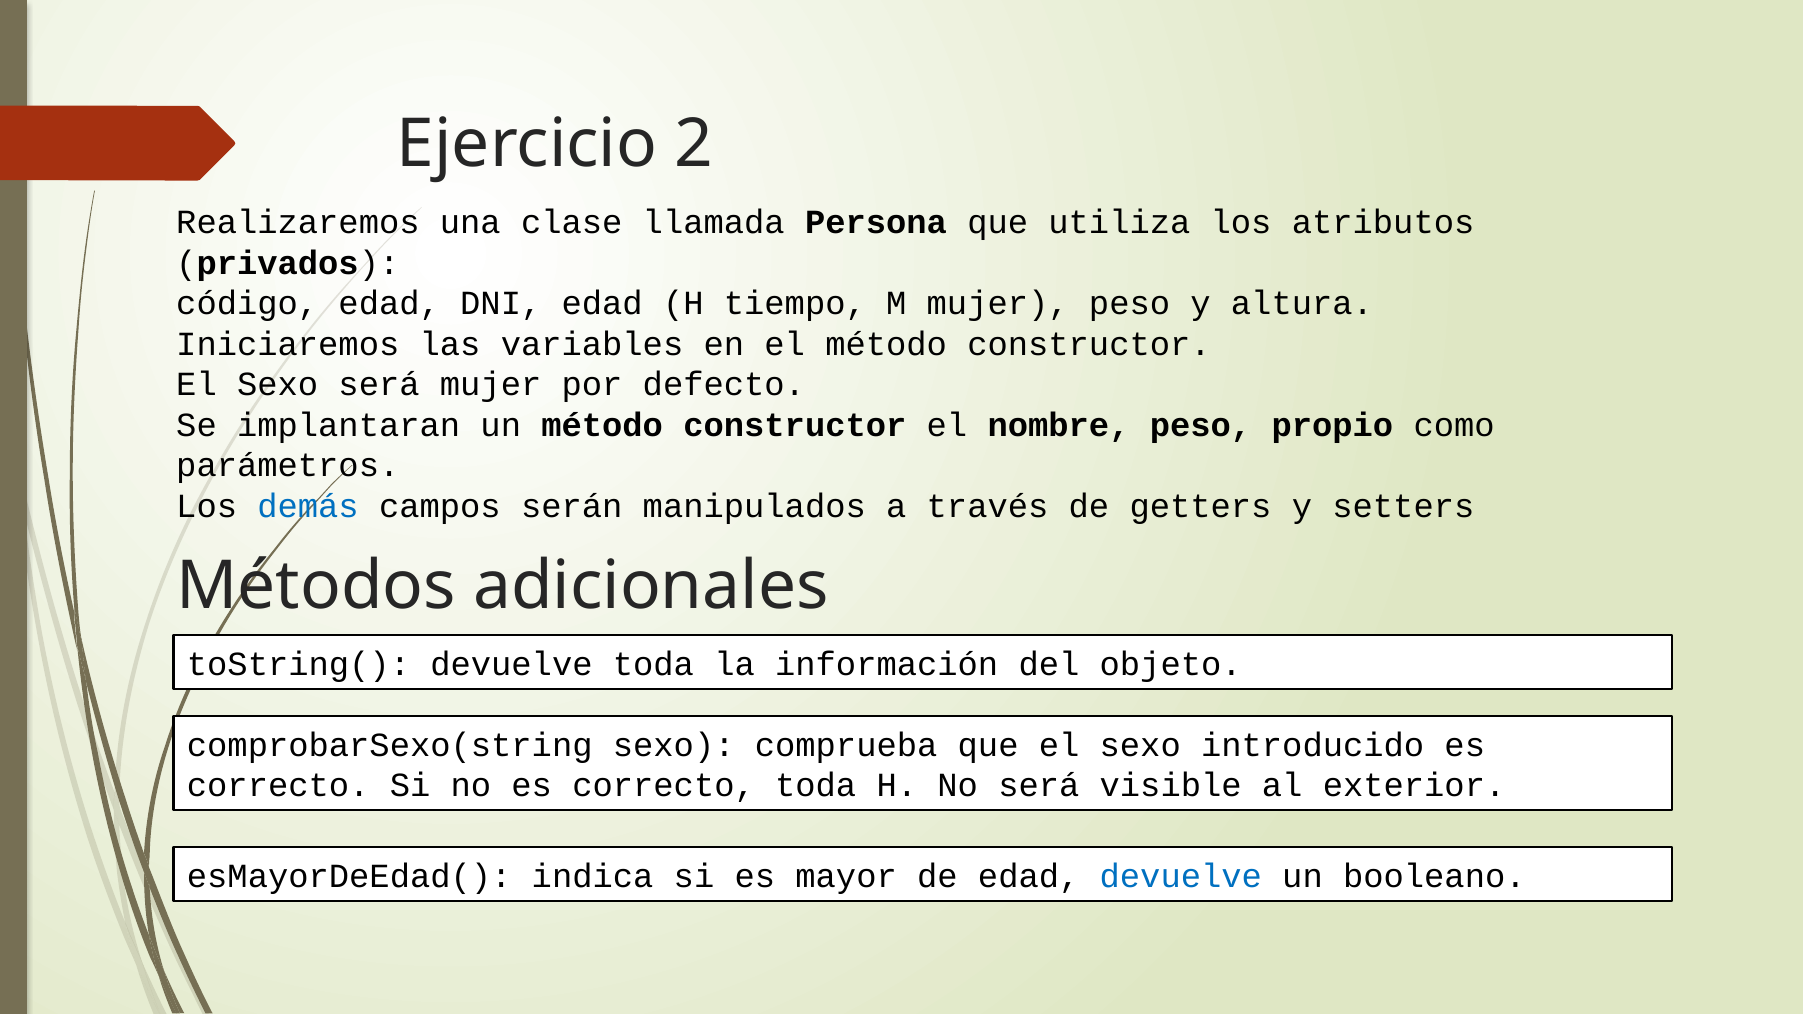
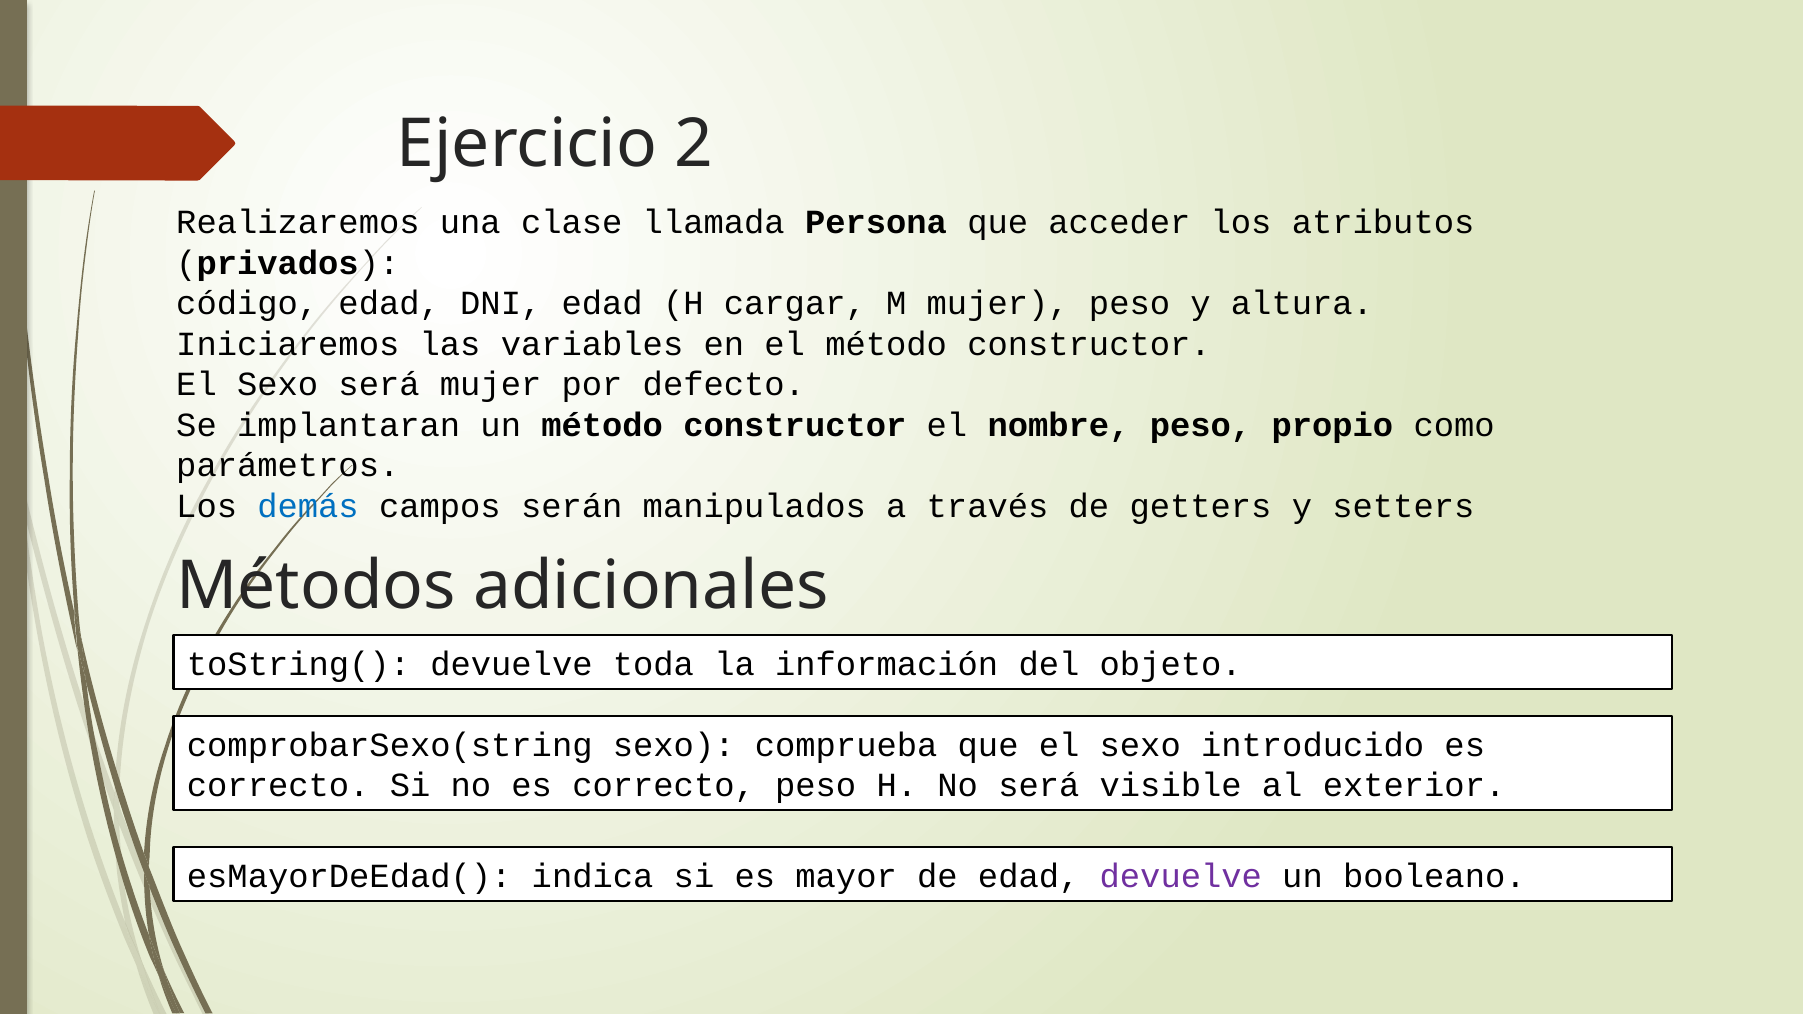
utiliza: utiliza -> acceder
tiempo: tiempo -> cargar
correcto toda: toda -> peso
devuelve at (1181, 877) colour: blue -> purple
